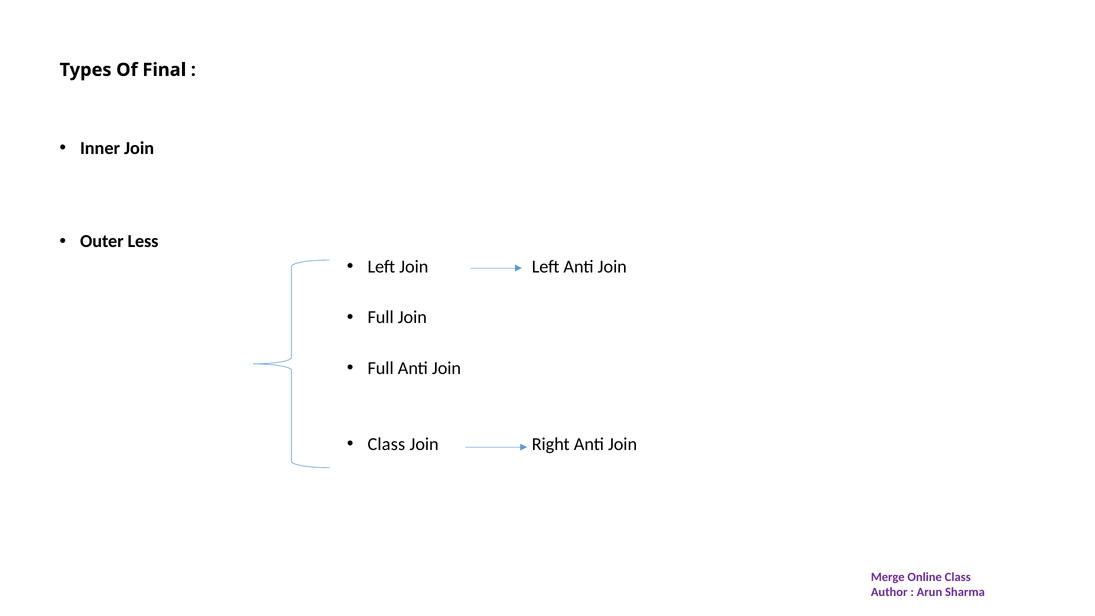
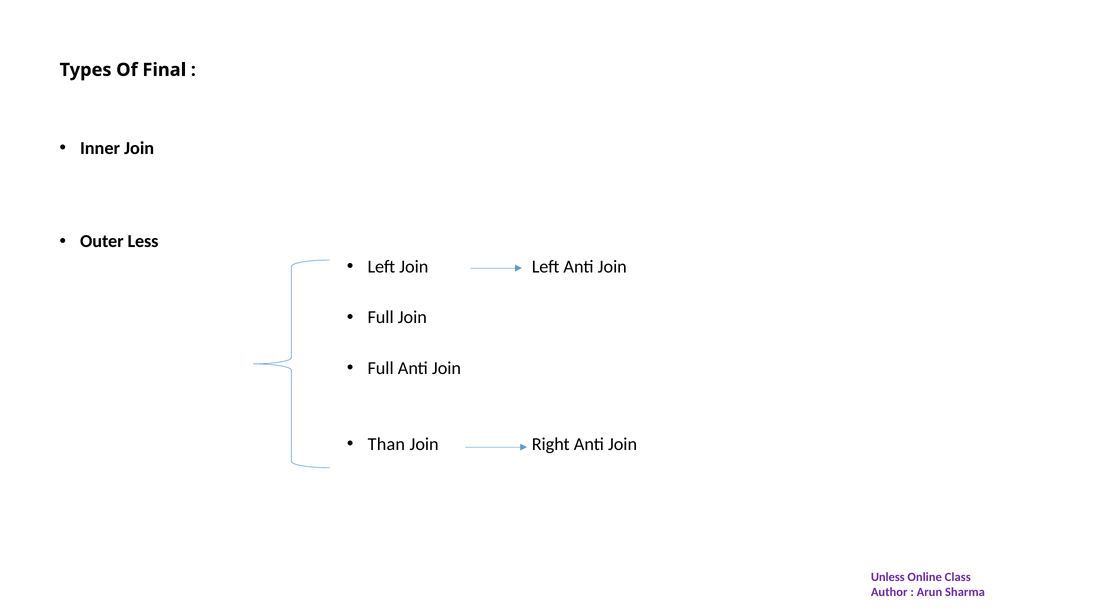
Class at (386, 444): Class -> Than
Merge: Merge -> Unless
